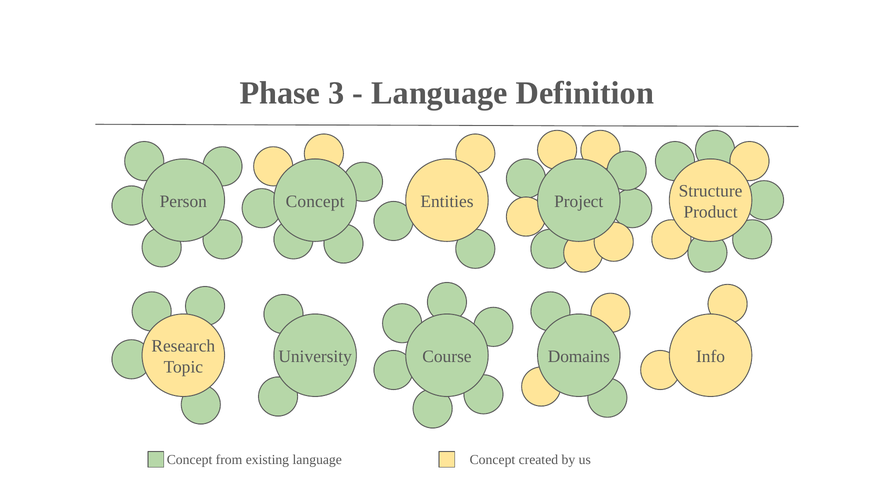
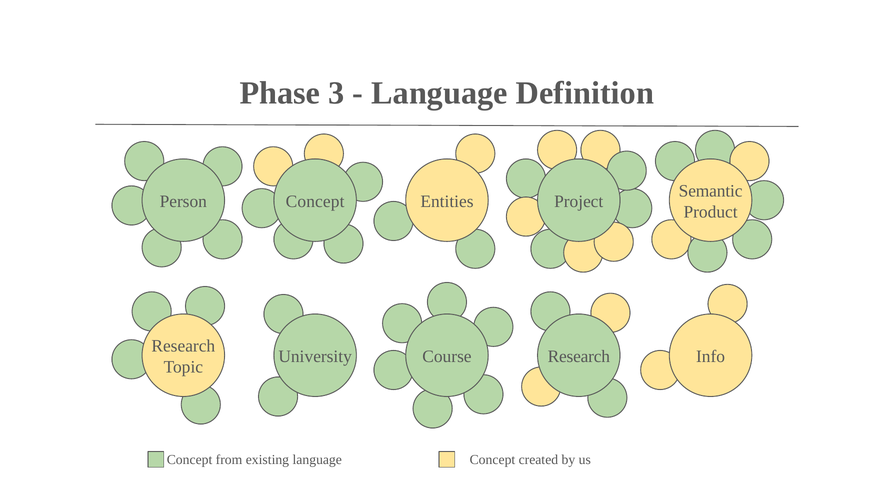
Structure: Structure -> Semantic
Domains at (579, 356): Domains -> Research
